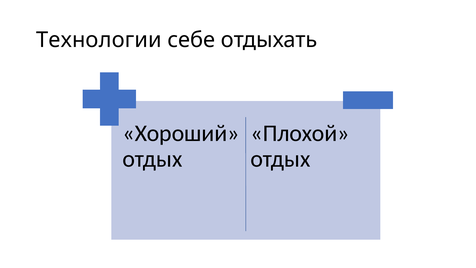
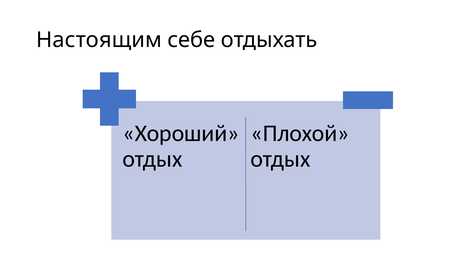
Технологии: Технологии -> Настоящим
